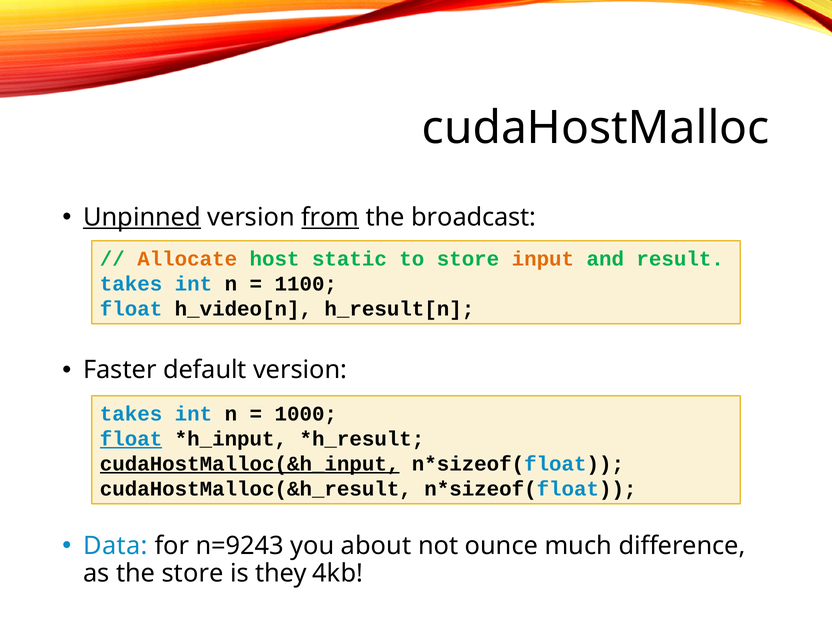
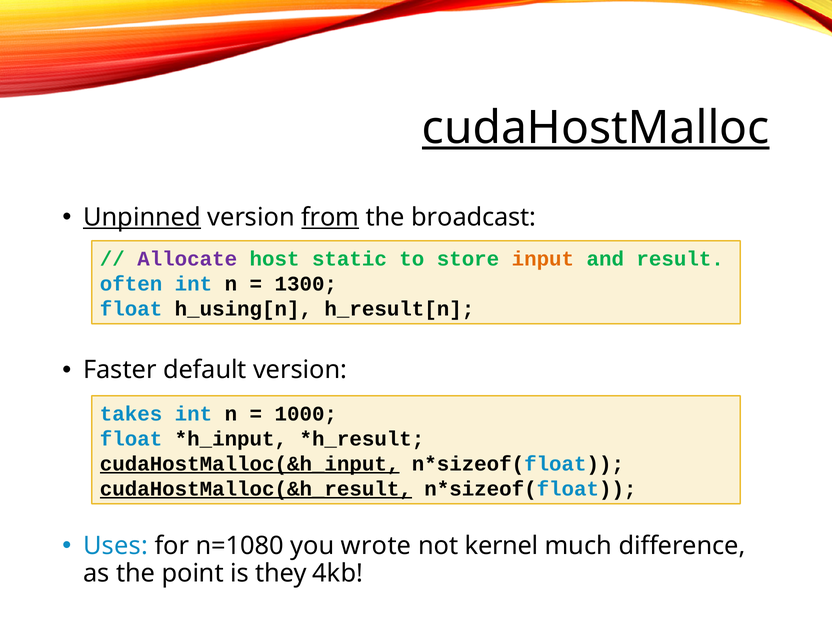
cudaHostMalloc underline: none -> present
Allocate colour: orange -> purple
takes at (131, 284): takes -> often
1100: 1100 -> 1300
h_video[n: h_video[n -> h_using[n
float at (131, 439) underline: present -> none
cudaHostMalloc(&h_result underline: none -> present
Data: Data -> Uses
n=9243: n=9243 -> n=1080
about: about -> wrote
ounce: ounce -> kernel
the store: store -> point
